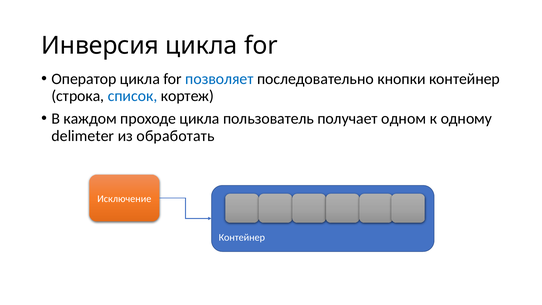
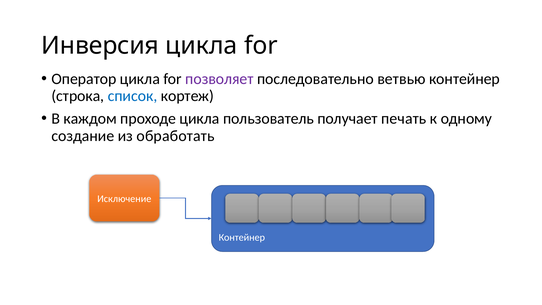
позволяет colour: blue -> purple
кнопки: кнопки -> ветвью
одном: одном -> печать
delimeter: delimeter -> создание
